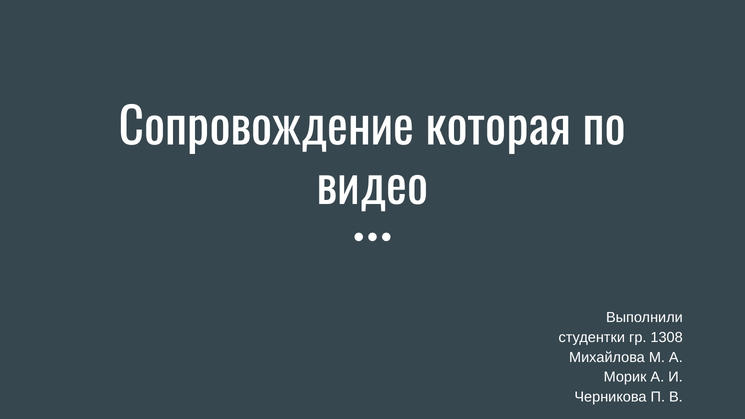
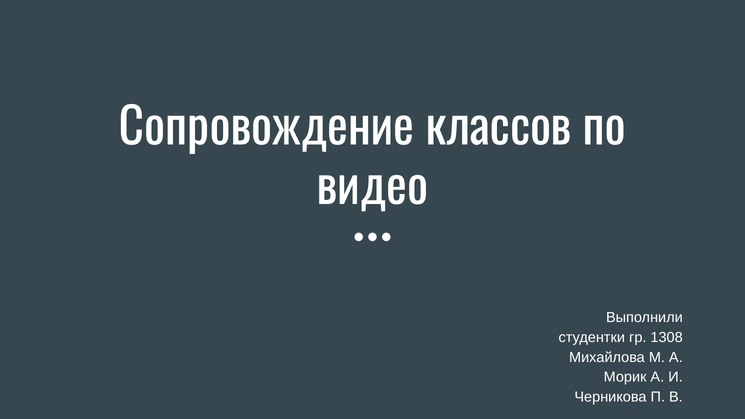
которая: которая -> классов
